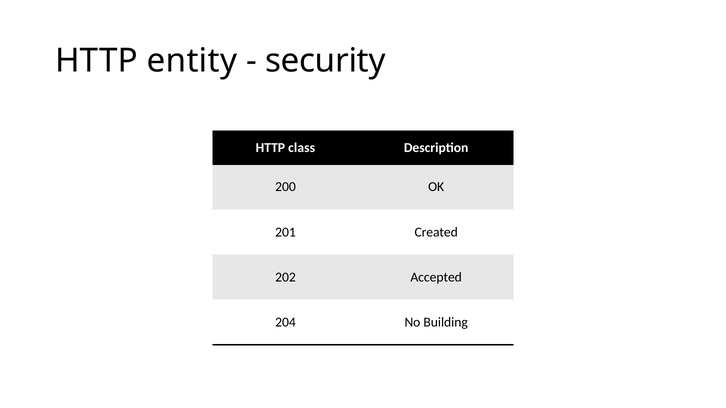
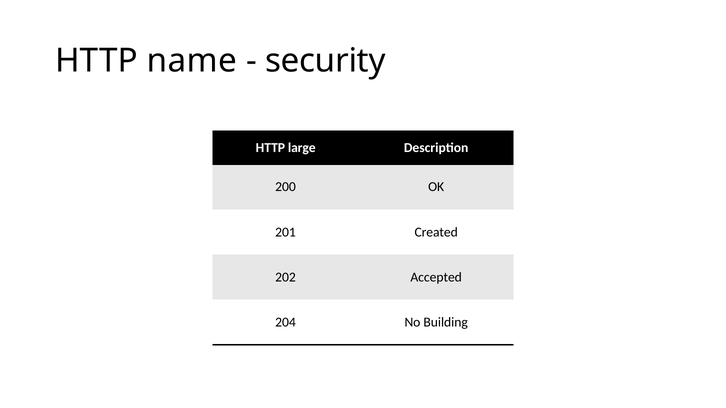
entity: entity -> name
class: class -> large
